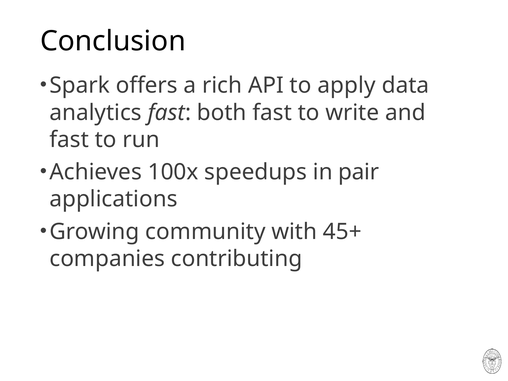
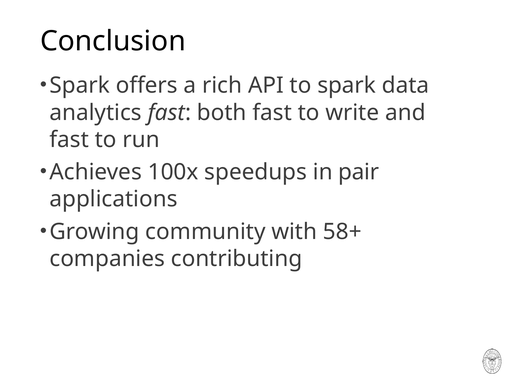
to apply: apply -> spark
45+: 45+ -> 58+
